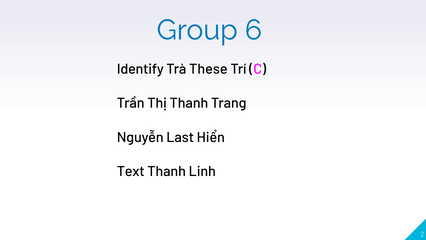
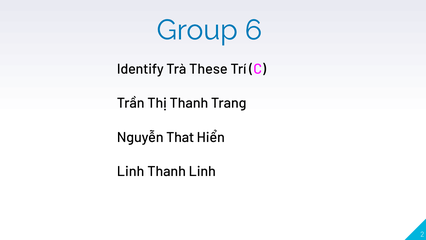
Last: Last -> That
Text at (131, 171): Text -> Linh
